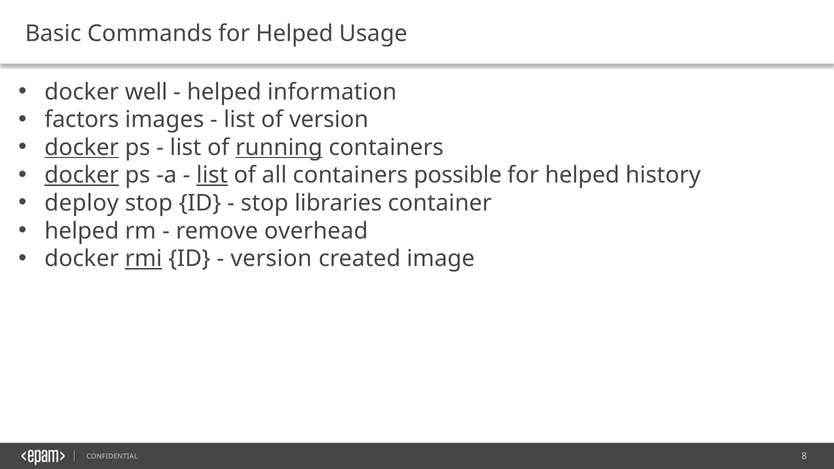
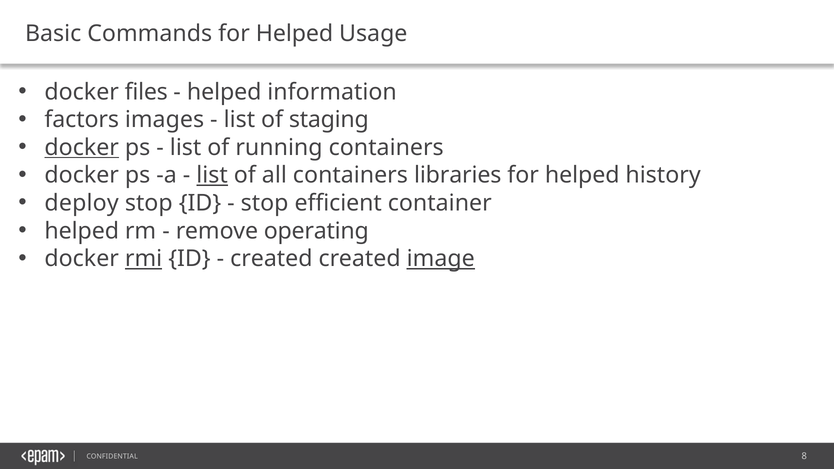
well: well -> files
of version: version -> staging
running underline: present -> none
docker at (82, 175) underline: present -> none
possible: possible -> libraries
libraries: libraries -> efficient
overhead: overhead -> operating
version at (271, 259): version -> created
image underline: none -> present
